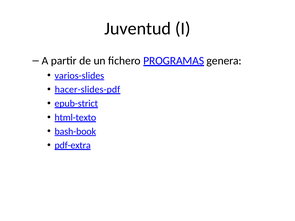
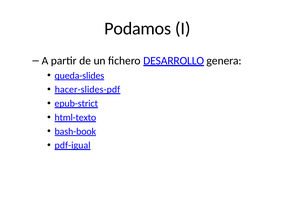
Juventud: Juventud -> Podamos
PROGRAMAS: PROGRAMAS -> DESARROLLO
varios-slides: varios-slides -> queda-slides
pdf-extra: pdf-extra -> pdf-igual
